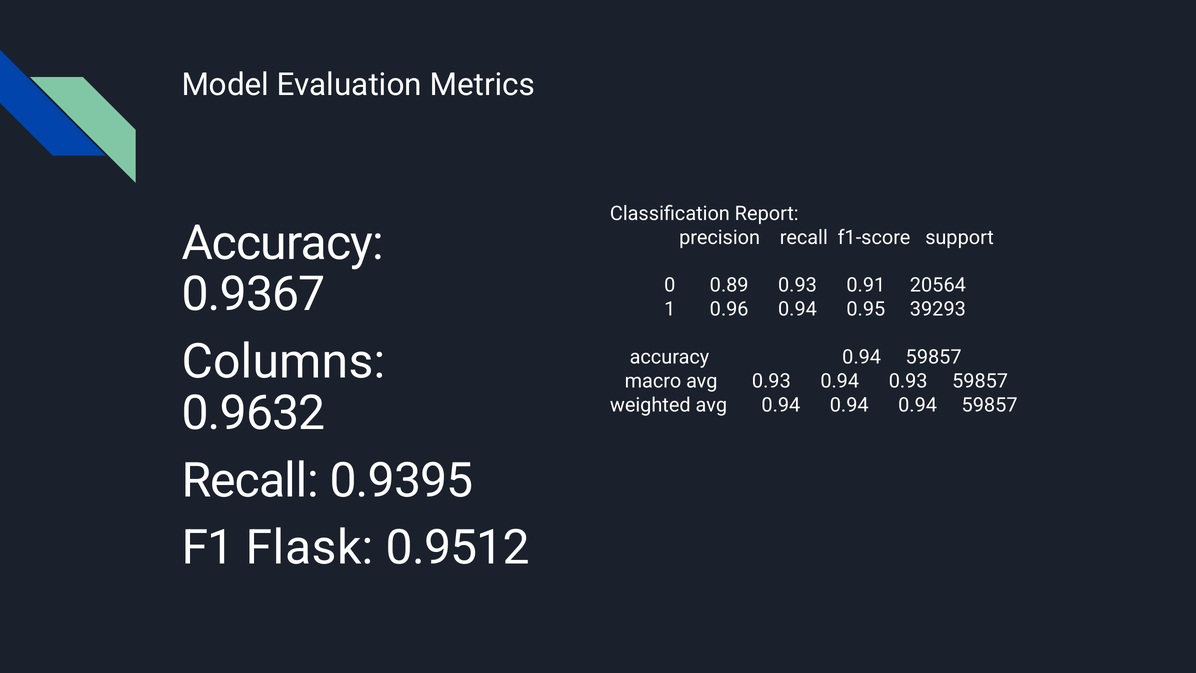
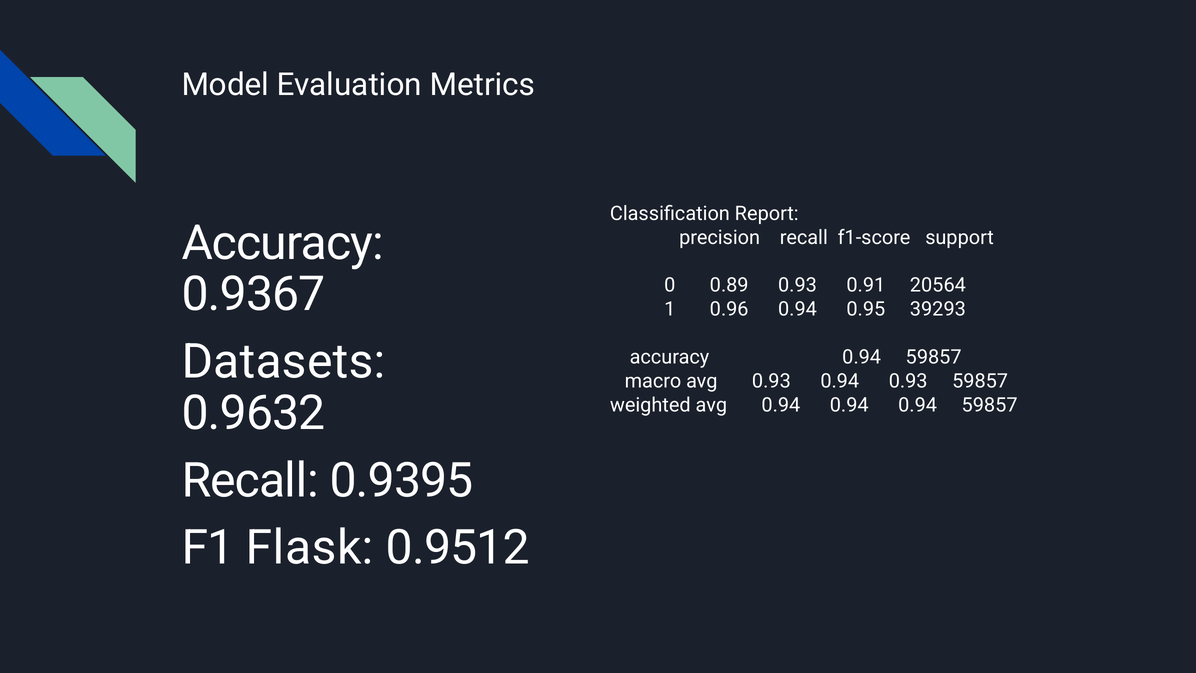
Columns: Columns -> Datasets
